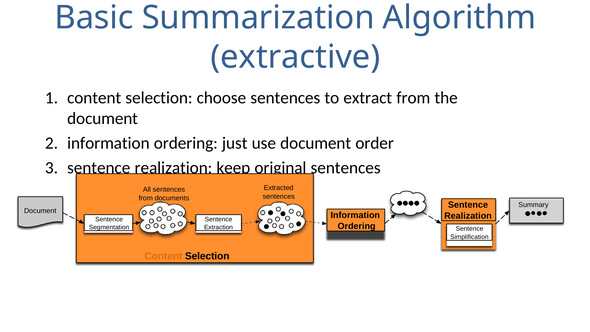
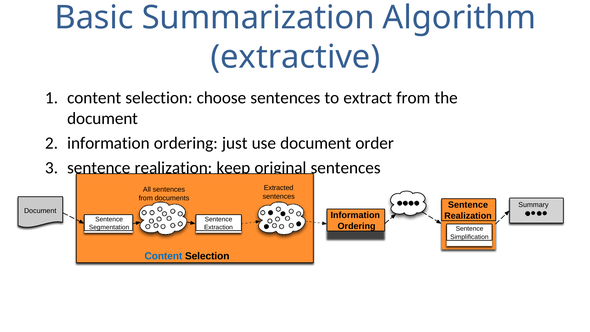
Content at (163, 256) colour: orange -> blue
